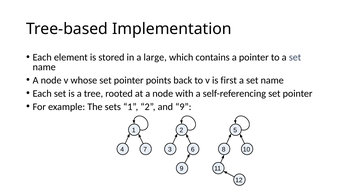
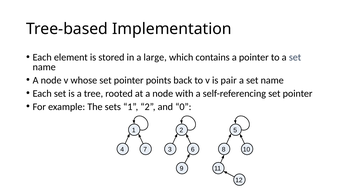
first: first -> pair
and 9: 9 -> 0
